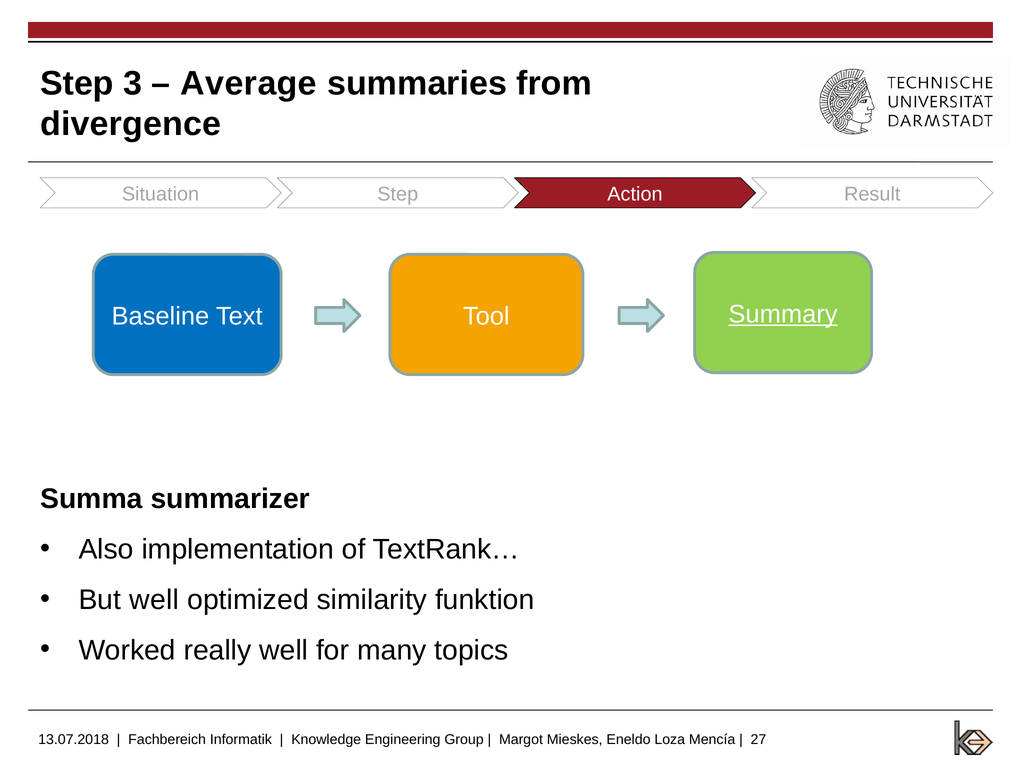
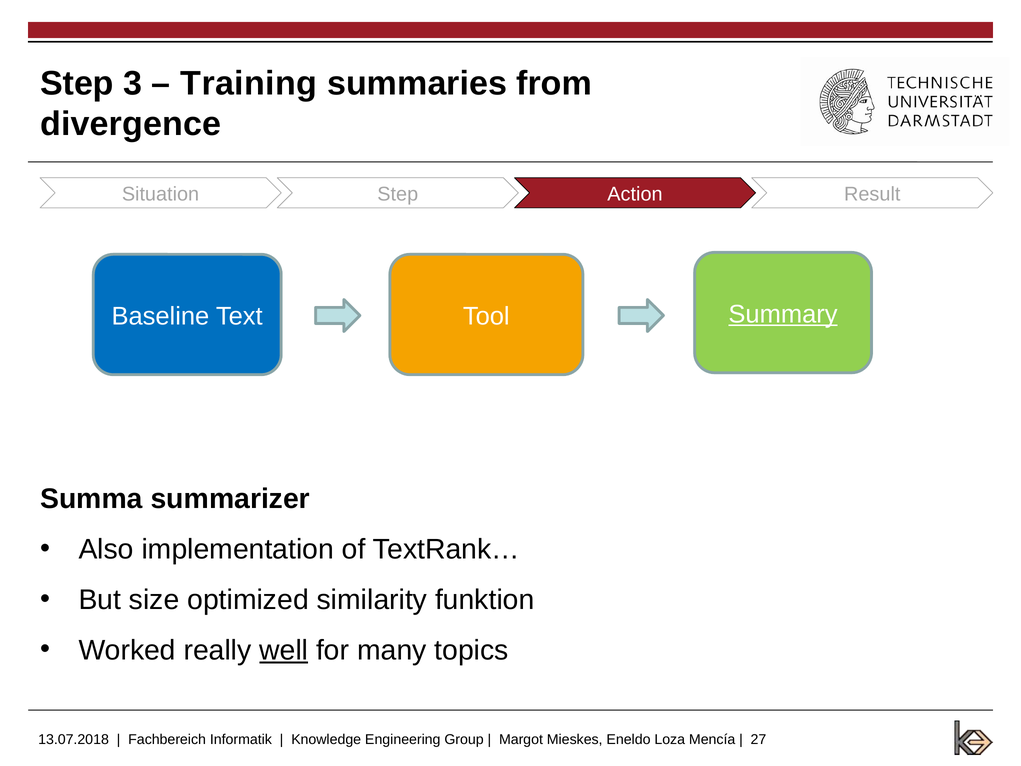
Average: Average -> Training
But well: well -> size
well at (284, 650) underline: none -> present
